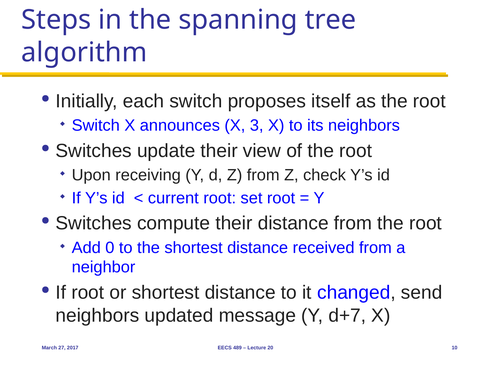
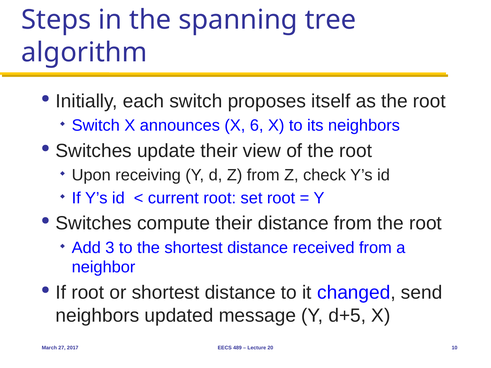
3: 3 -> 6
0: 0 -> 3
d+7: d+7 -> d+5
